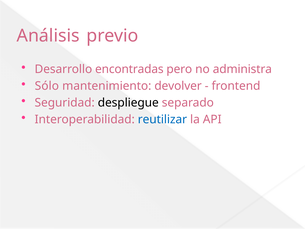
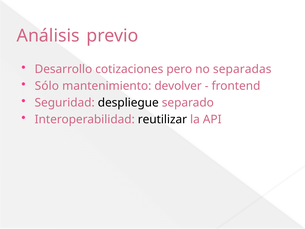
encontradas: encontradas -> cotizaciones
administra: administra -> separadas
reutilizar colour: blue -> black
